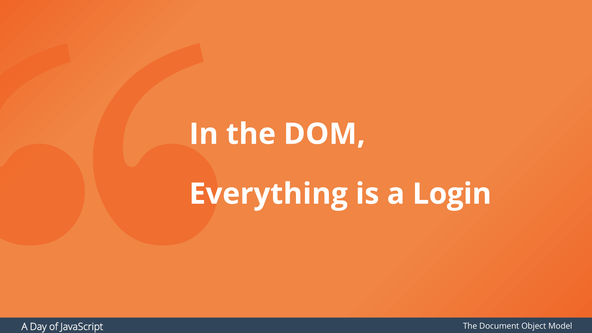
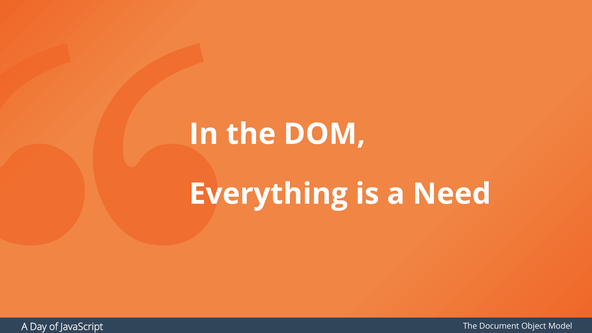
Login: Login -> Need
